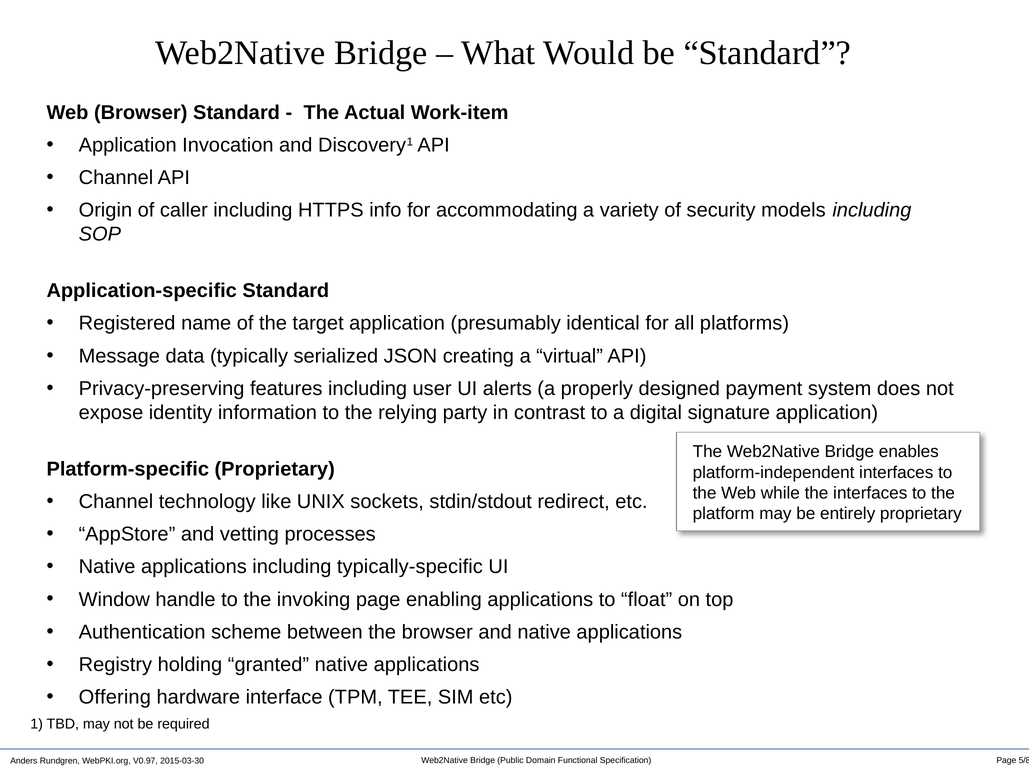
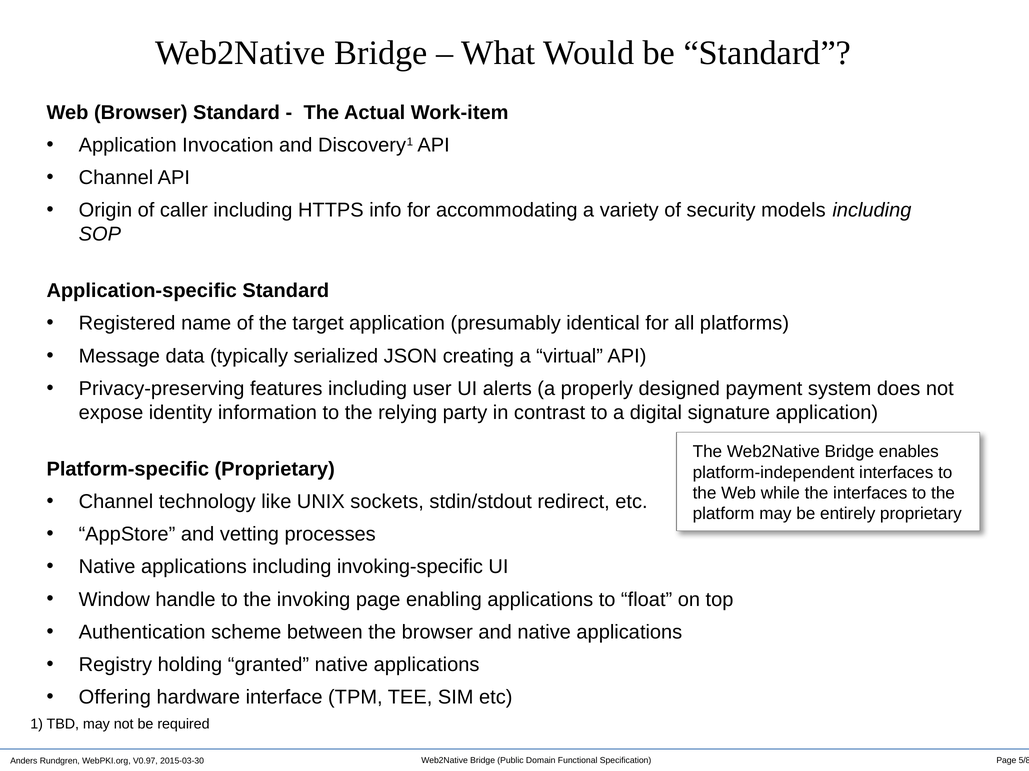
typically-specific: typically-specific -> invoking-specific
